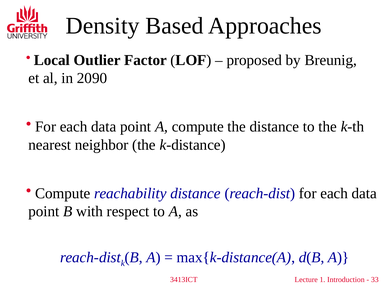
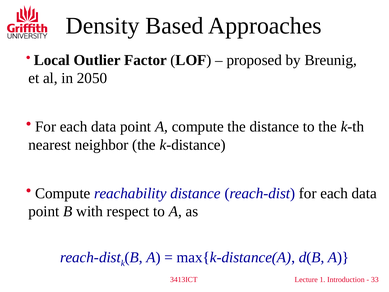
2090: 2090 -> 2050
